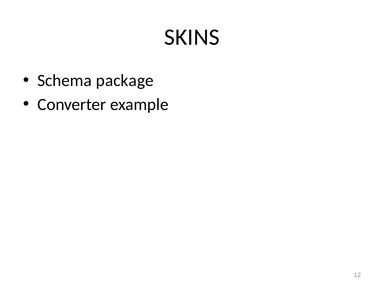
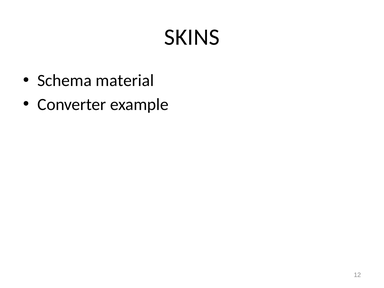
package: package -> material
